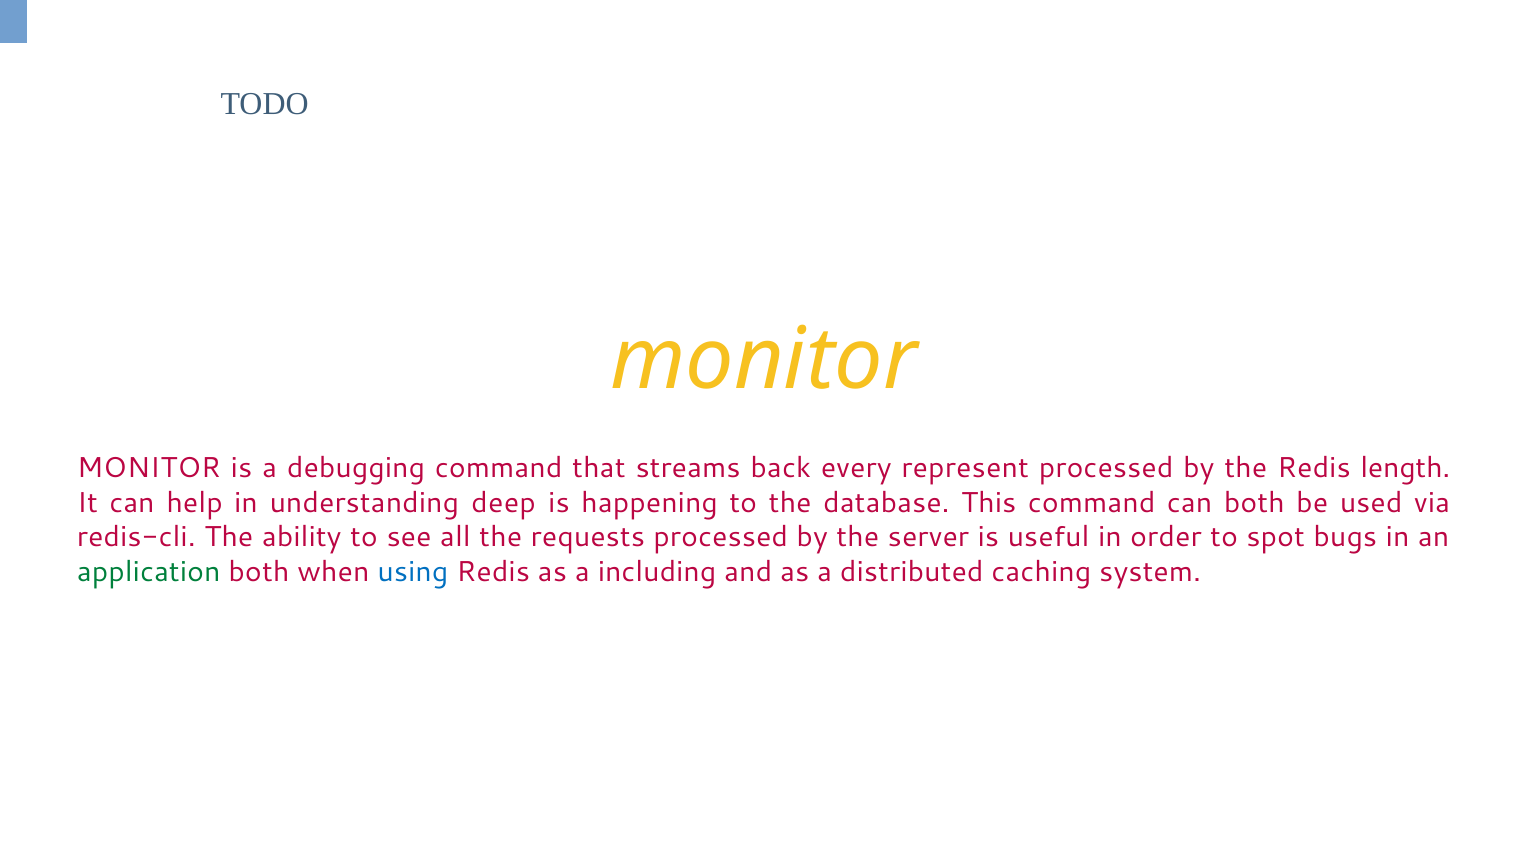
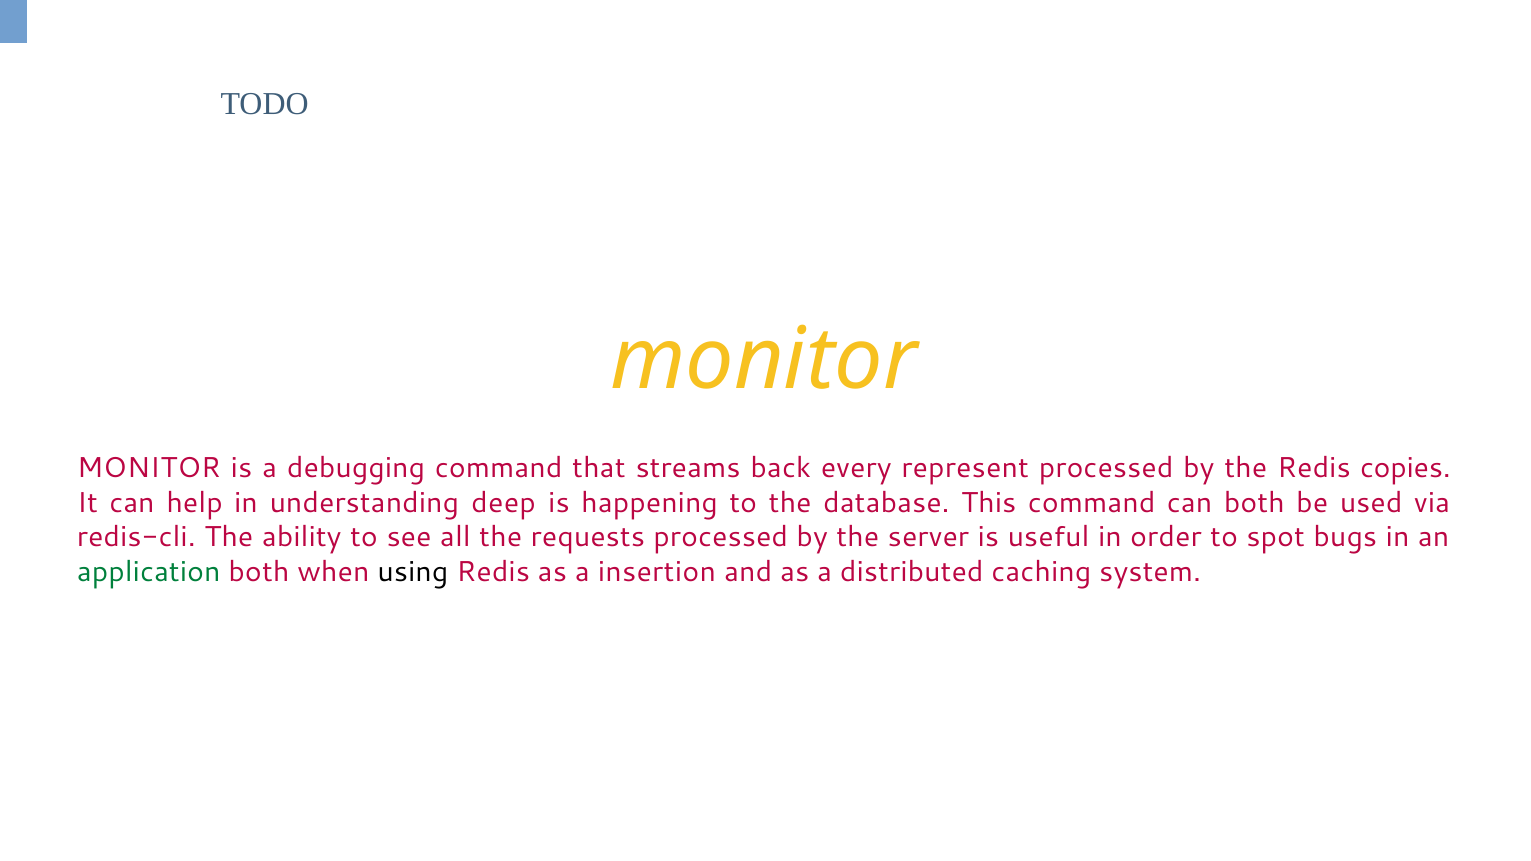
length: length -> copies
using colour: blue -> black
including: including -> insertion
